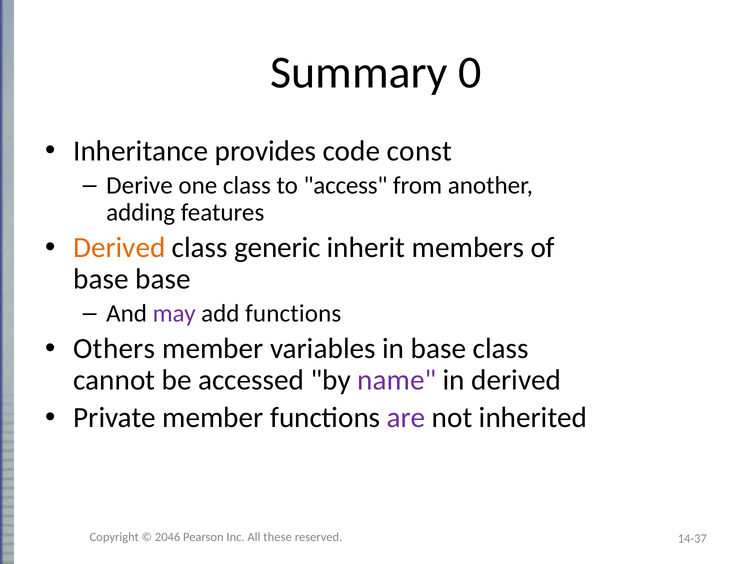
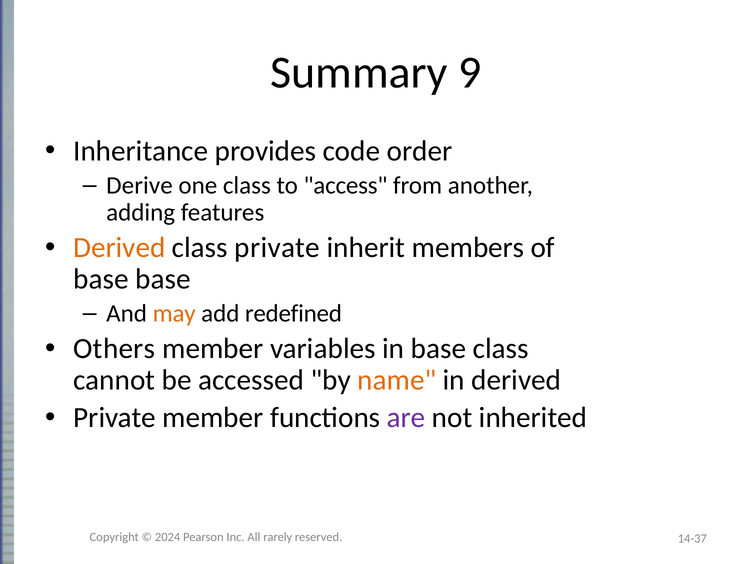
0: 0 -> 9
const: const -> order
class generic: generic -> private
may colour: purple -> orange
add functions: functions -> redefined
name colour: purple -> orange
2046: 2046 -> 2024
these: these -> rarely
